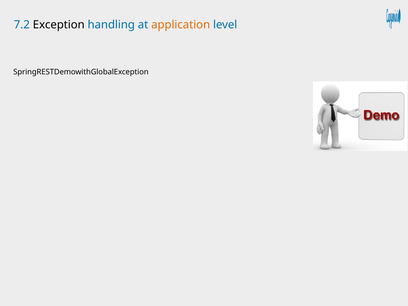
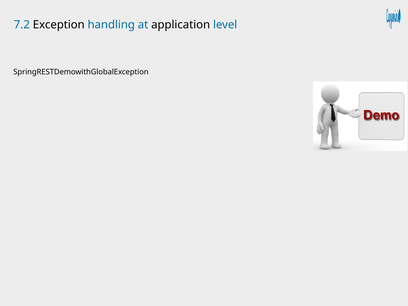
application colour: orange -> black
